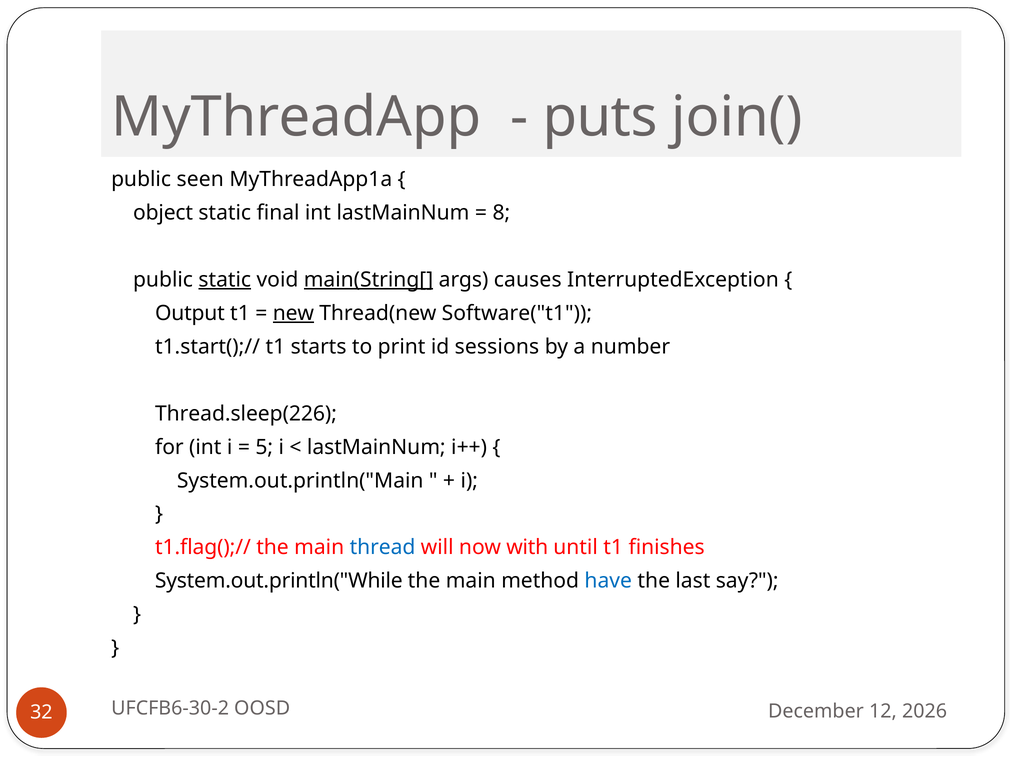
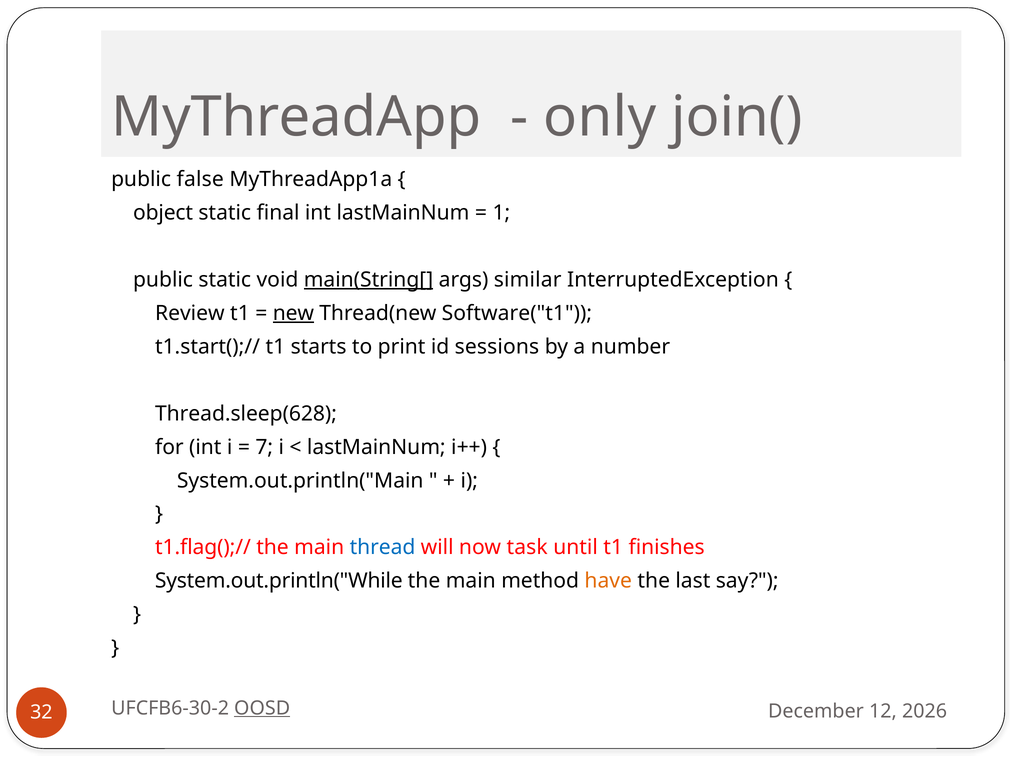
puts: puts -> only
seen: seen -> false
8: 8 -> 1
static at (225, 280) underline: present -> none
causes: causes -> similar
Output: Output -> Review
Thread.sleep(226: Thread.sleep(226 -> Thread.sleep(628
5: 5 -> 7
with: with -> task
have colour: blue -> orange
OOSD underline: none -> present
